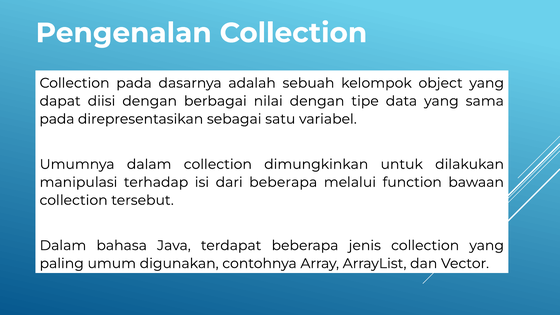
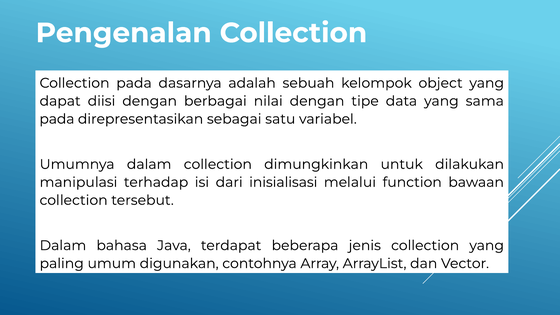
dari beberapa: beberapa -> inisialisasi
